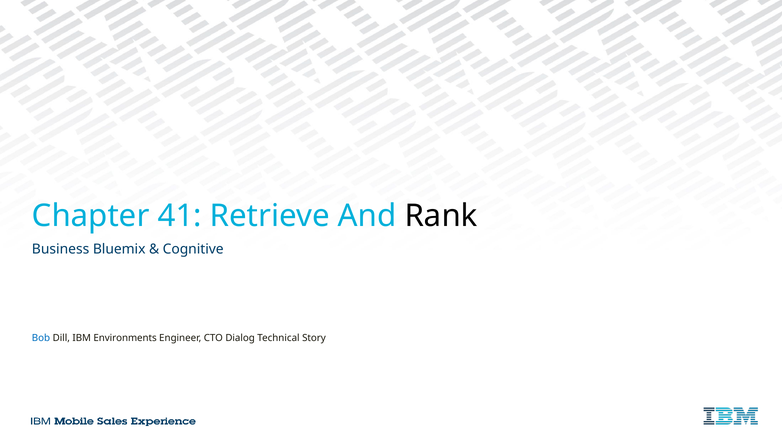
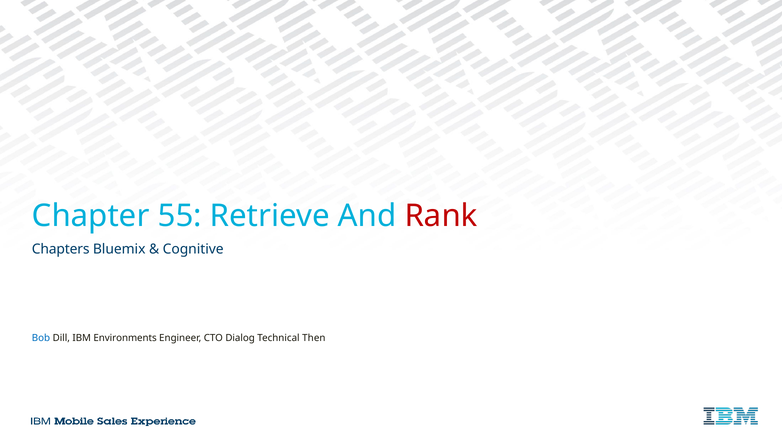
41: 41 -> 55
Rank colour: black -> red
Business: Business -> Chapters
Story: Story -> Then
